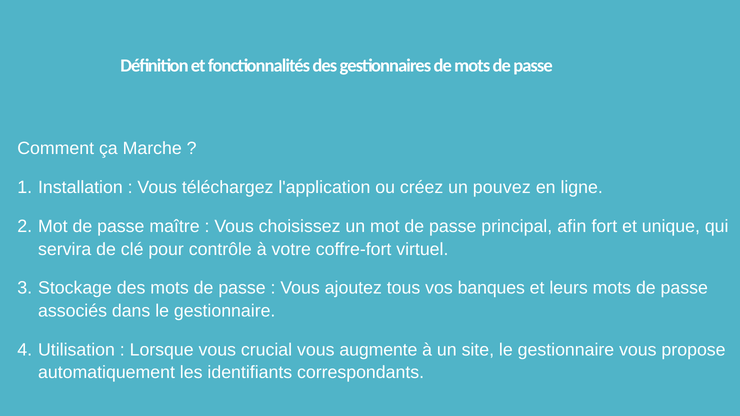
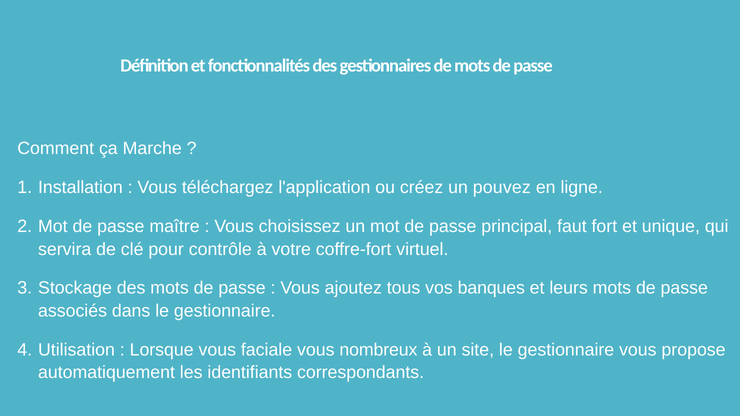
afin: afin -> faut
crucial: crucial -> faciale
augmente: augmente -> nombreux
